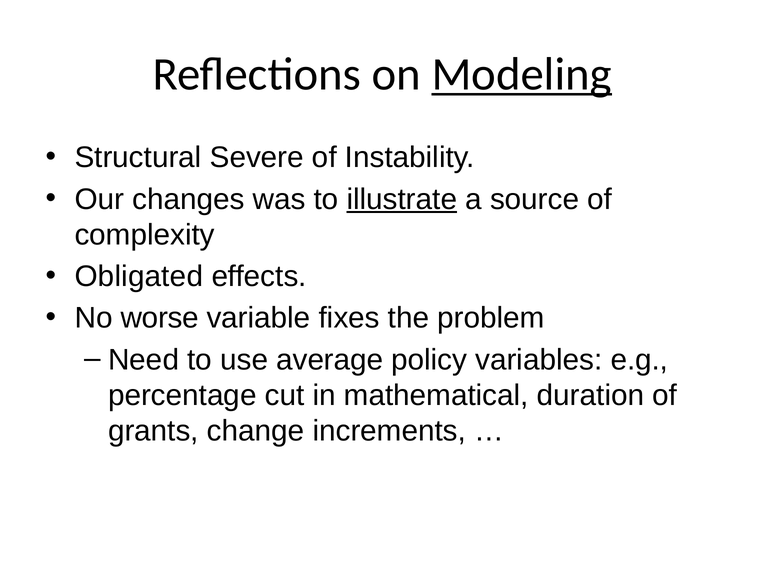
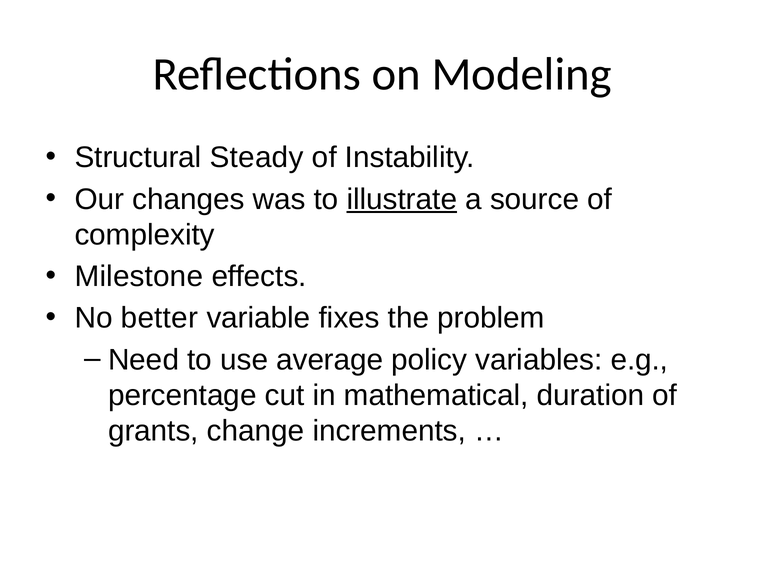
Modeling underline: present -> none
Severe: Severe -> Steady
Obligated: Obligated -> Milestone
worse: worse -> better
